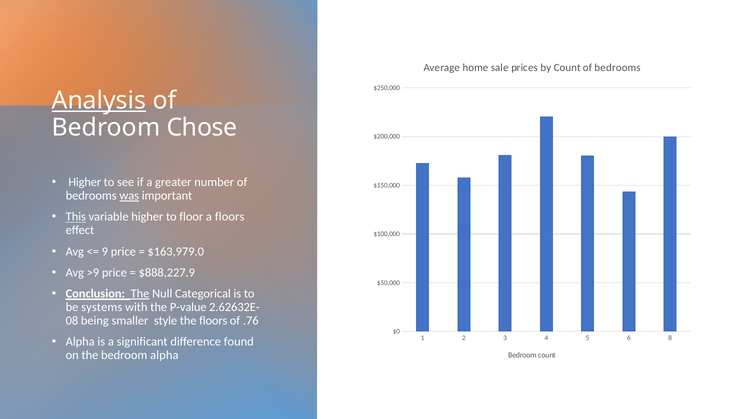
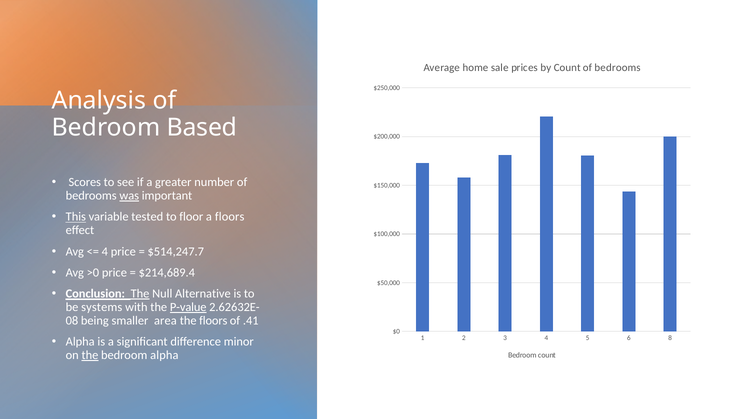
Analysis underline: present -> none
Chose: Chose -> Based
Higher at (85, 182): Higher -> Scores
variable higher: higher -> tested
9 at (105, 251): 9 -> 4
$163,979.0: $163,979.0 -> $514,247.7
>9: >9 -> >0
$888,227.9: $888,227.9 -> $214,689.4
Categorical: Categorical -> Alternative
P-value underline: none -> present
style: style -> area
.76: .76 -> .41
found: found -> minor
the at (90, 355) underline: none -> present
